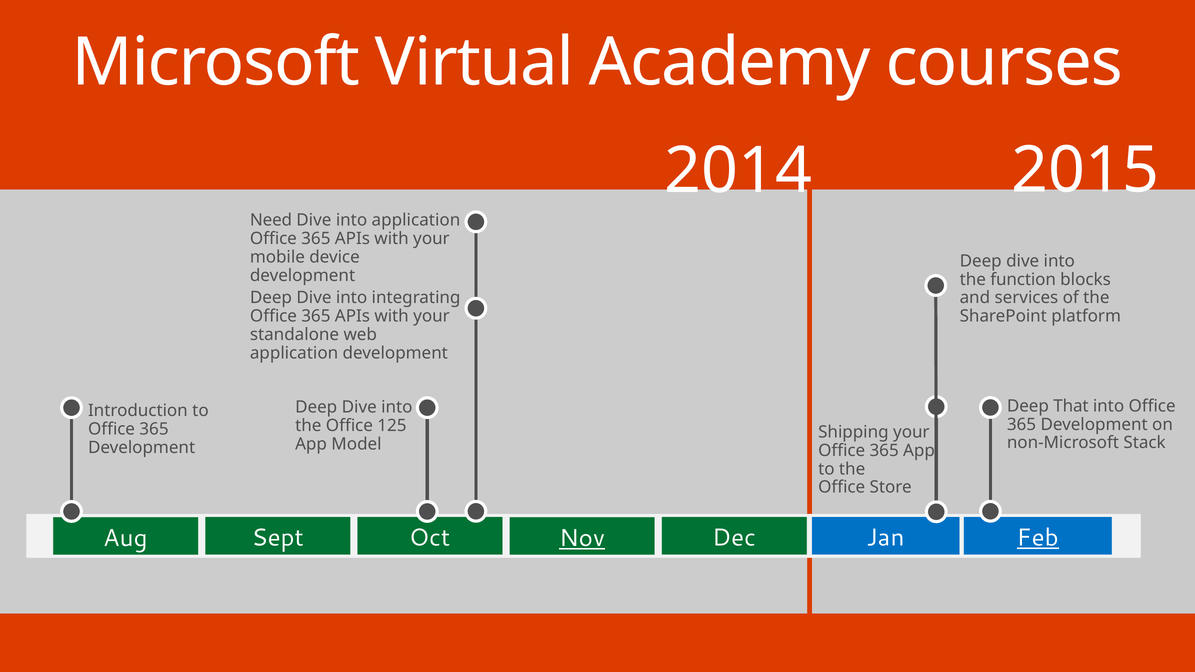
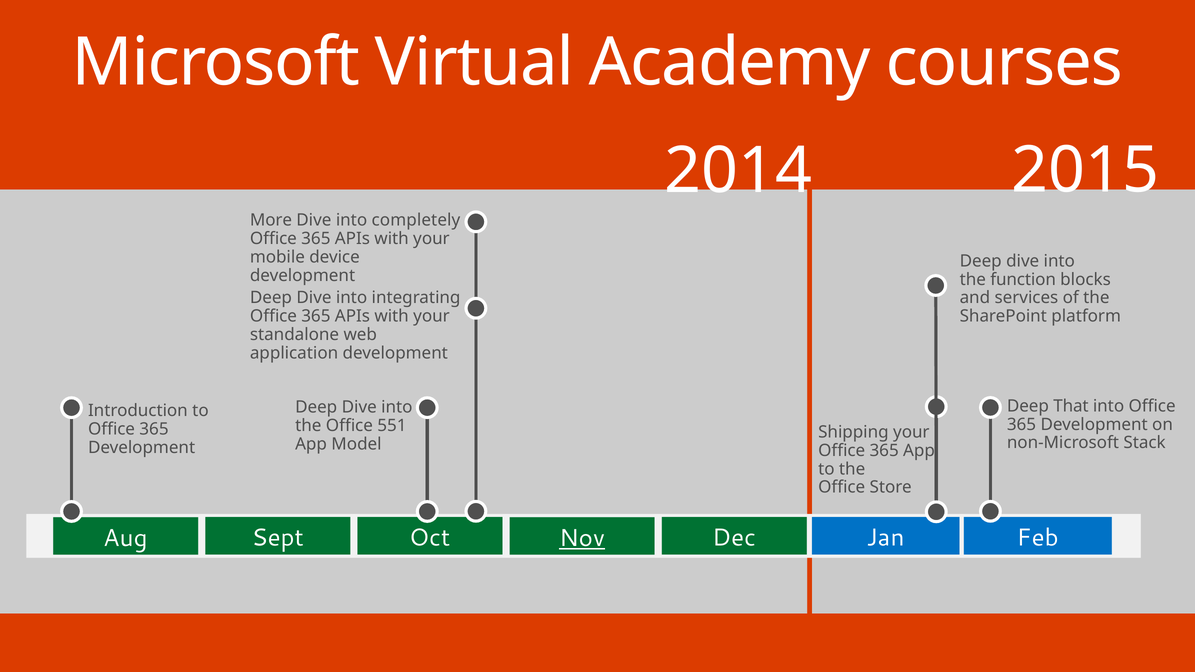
Need: Need -> More
into application: application -> completely
125: 125 -> 551
Feb underline: present -> none
